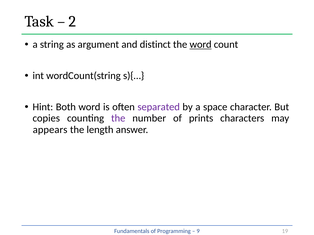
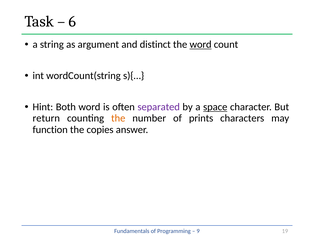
2: 2 -> 6
space underline: none -> present
copies: copies -> return
the at (118, 119) colour: purple -> orange
appears: appears -> function
length: length -> copies
